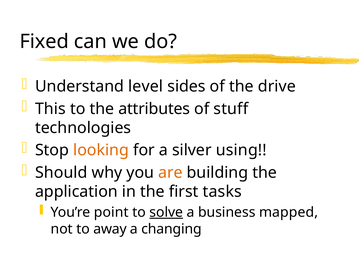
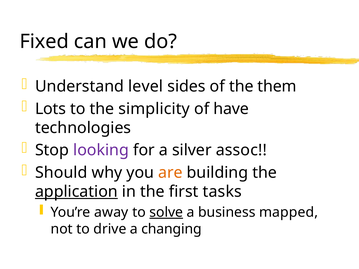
drive: drive -> them
This: This -> Lots
attributes: attributes -> simplicity
stuff: stuff -> have
looking colour: orange -> purple
using: using -> assoc
application underline: none -> present
point: point -> away
away: away -> drive
